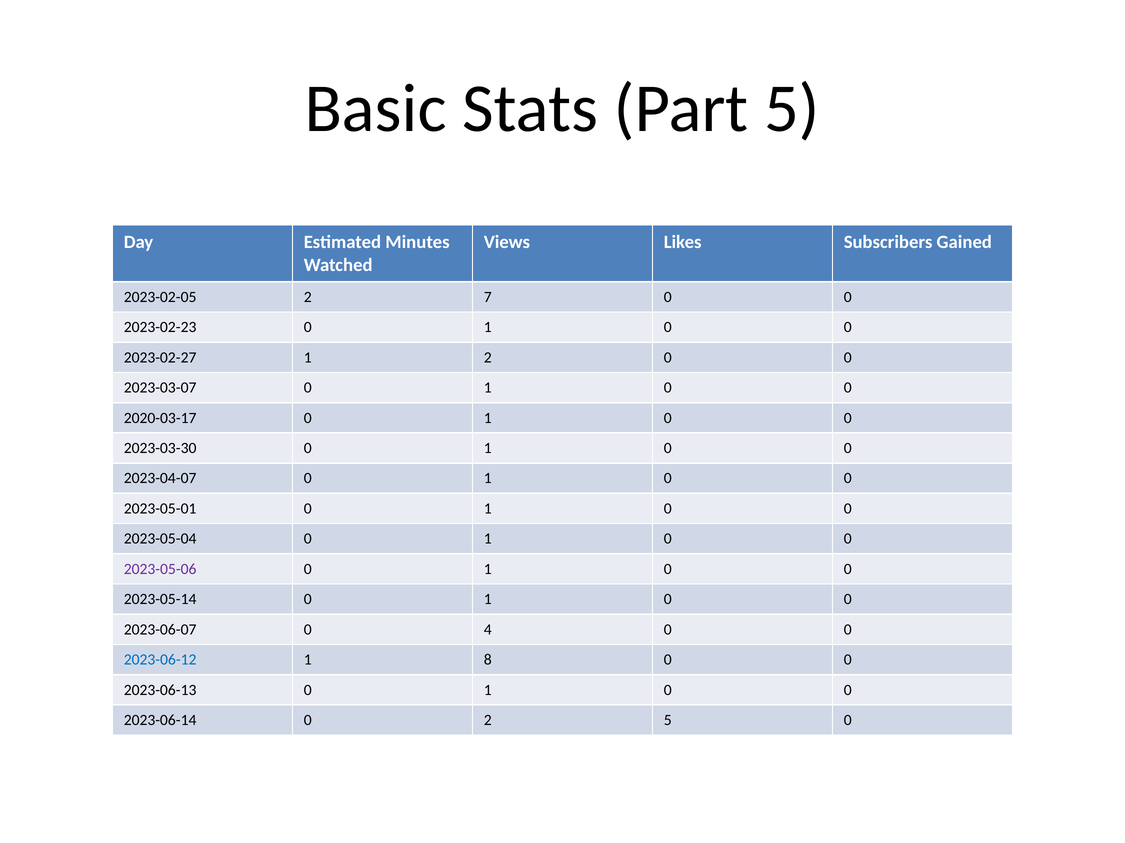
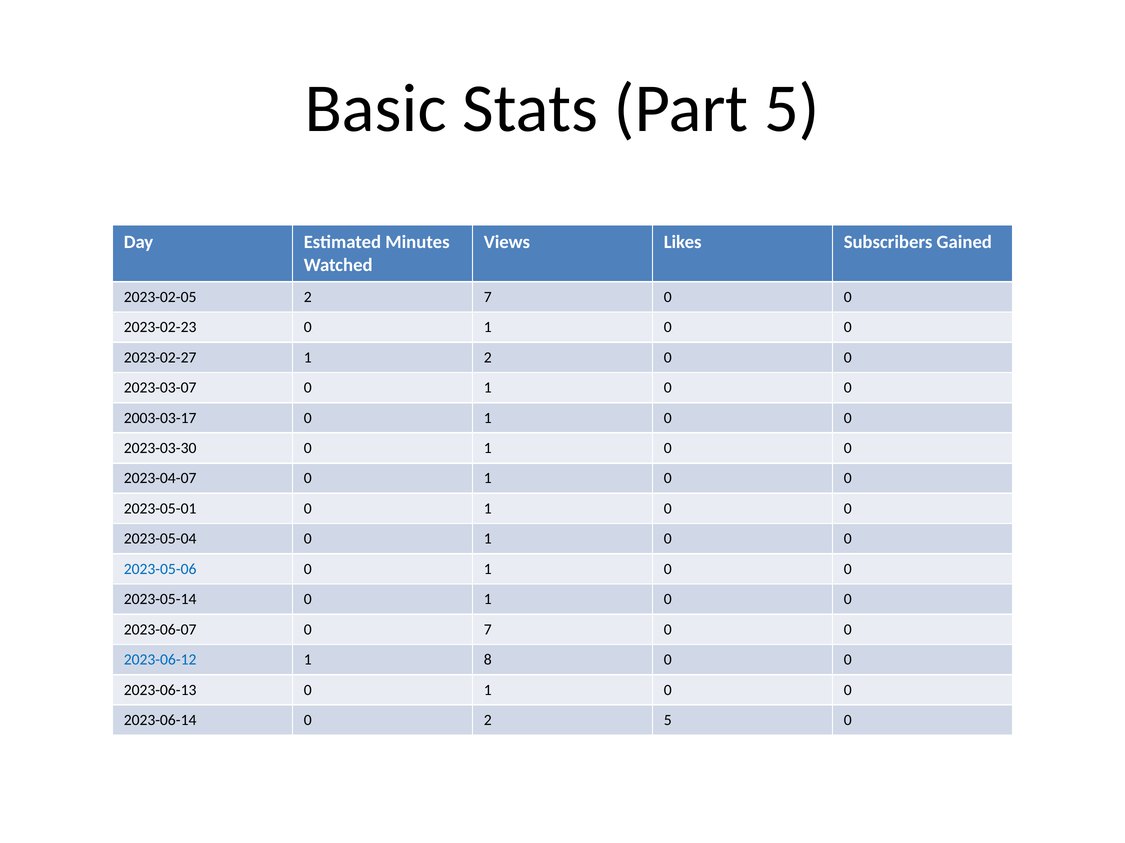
2020-03-17: 2020-03-17 -> 2003-03-17
2023-05-06 colour: purple -> blue
0 4: 4 -> 7
